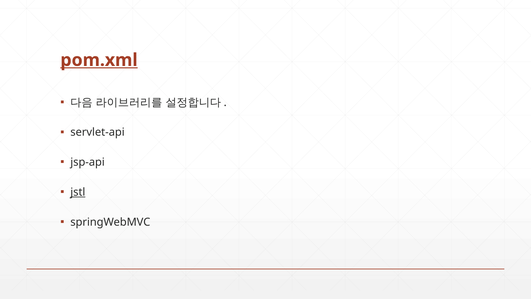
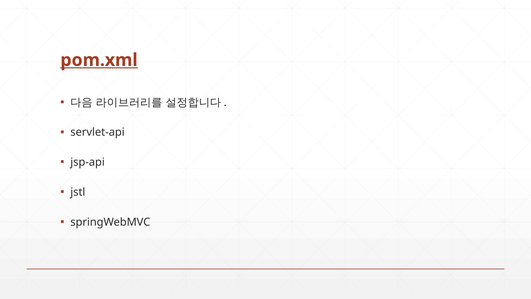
jstl underline: present -> none
